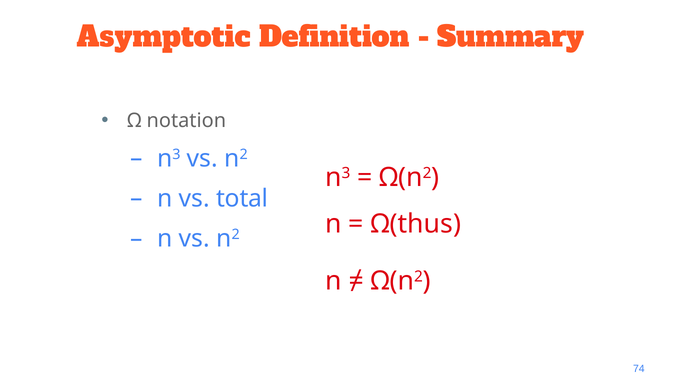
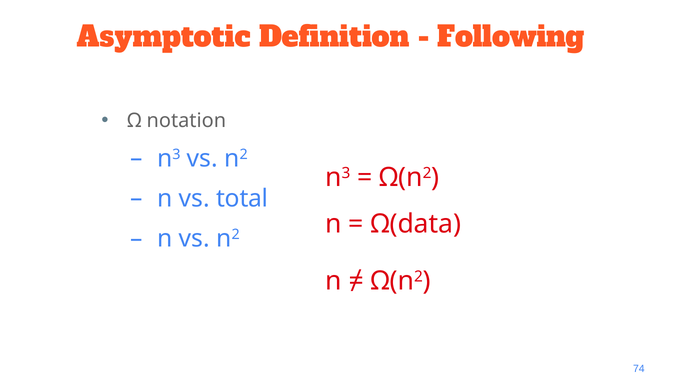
Summary: Summary -> Following
Ω(thus: Ω(thus -> Ω(data
